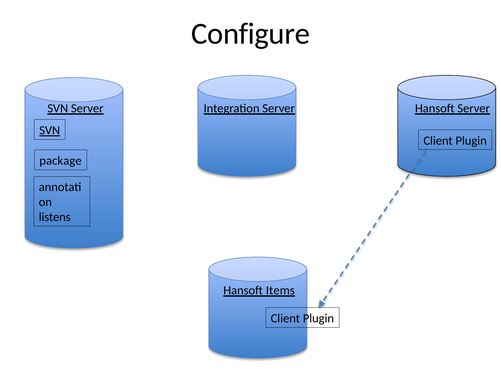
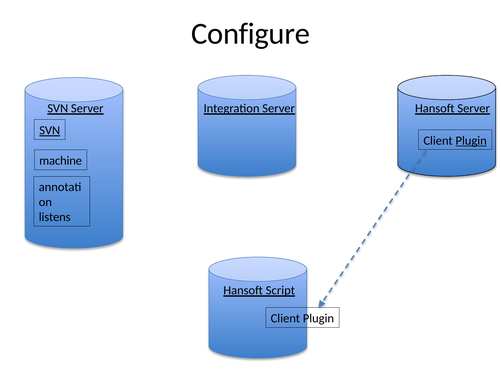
Plugin at (471, 141) underline: none -> present
package: package -> machine
Items: Items -> Script
